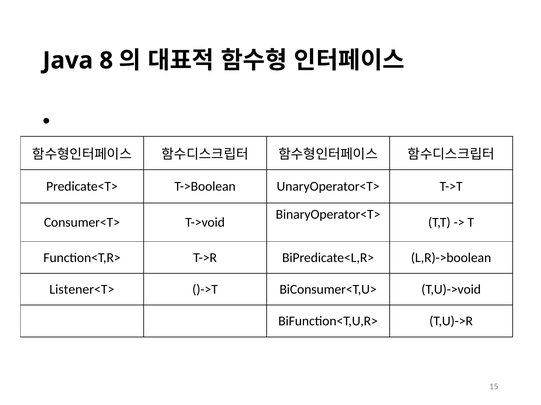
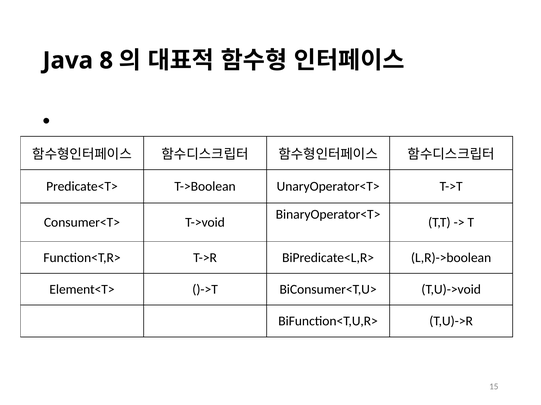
Listener<T>: Listener<T> -> Element<T>
